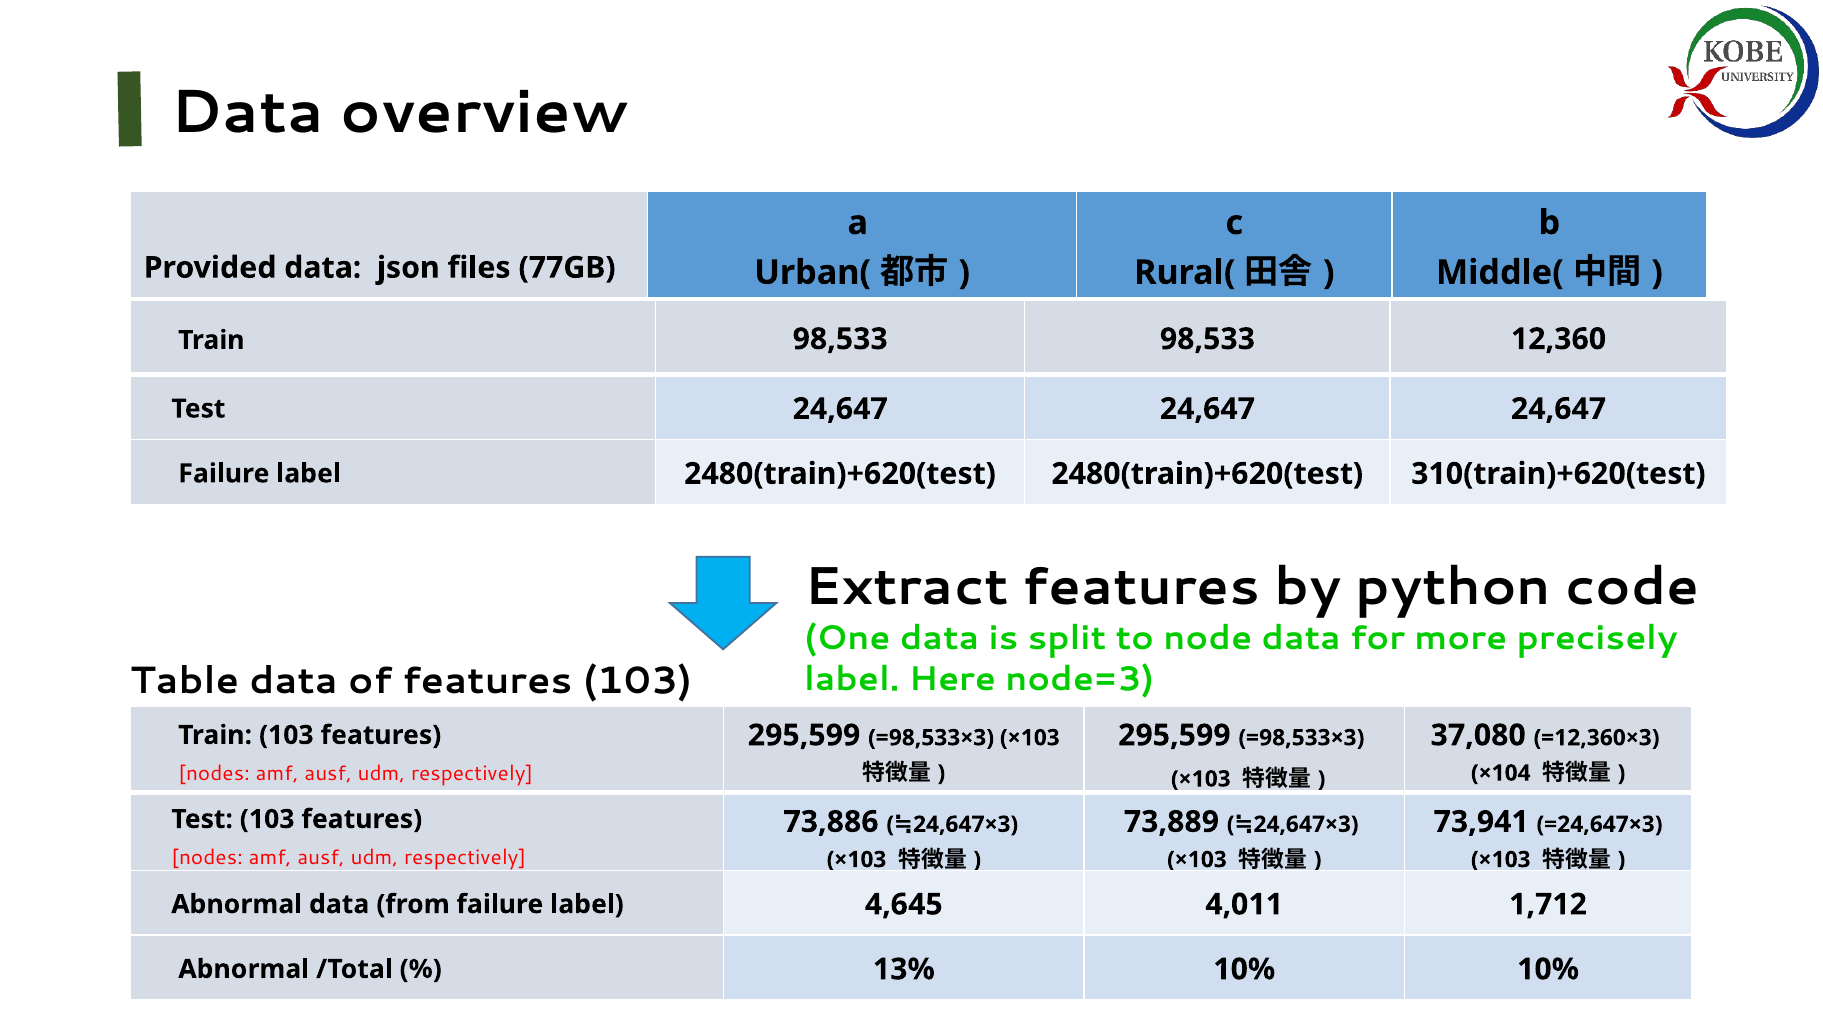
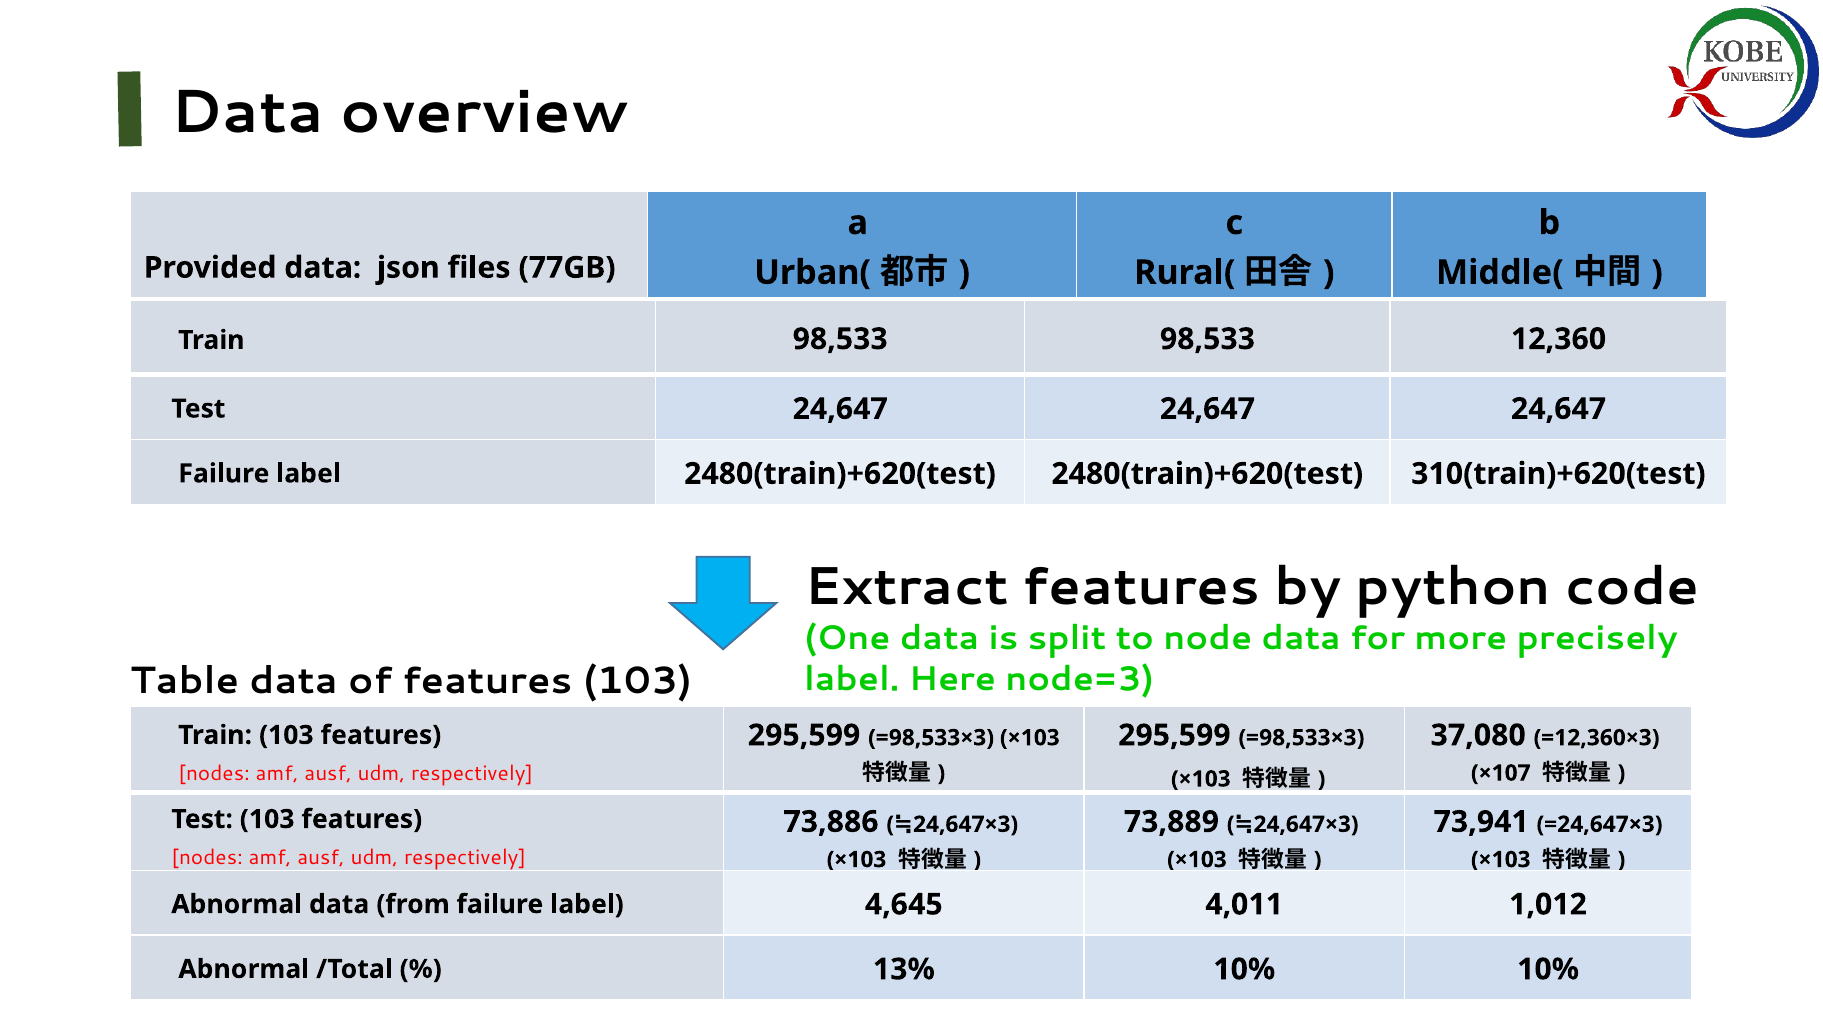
×104: ×104 -> ×107
1,712: 1,712 -> 1,012
